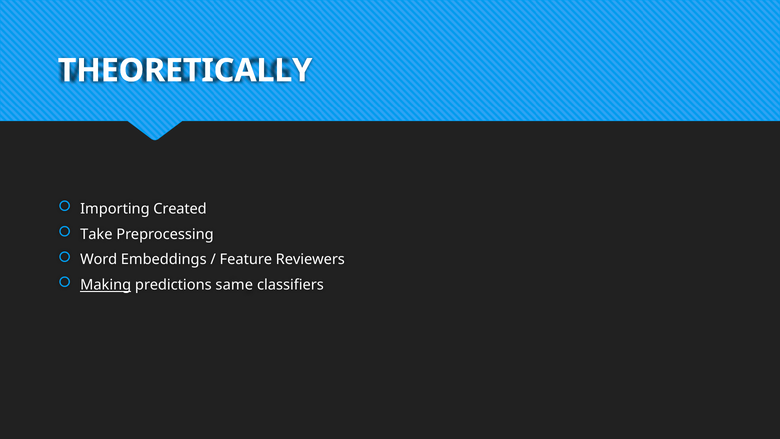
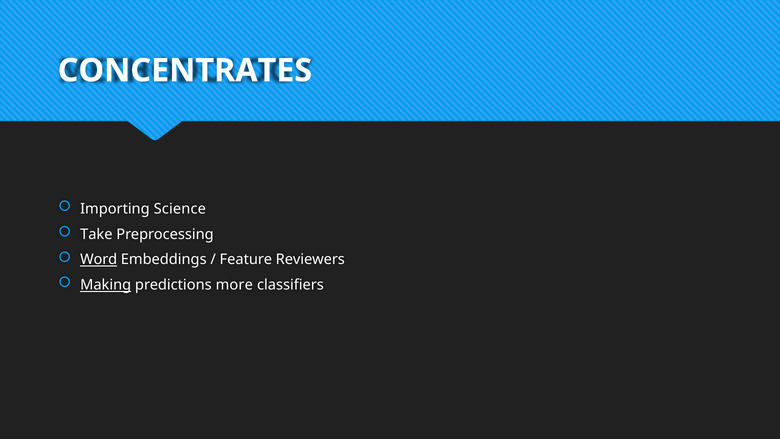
THEORETICALLY: THEORETICALLY -> CONCENTRATES
Created: Created -> Science
Word underline: none -> present
same: same -> more
